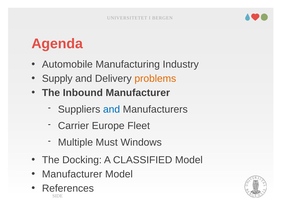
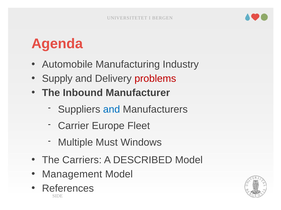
problems colour: orange -> red
Docking: Docking -> Carriers
CLASSIFIED: CLASSIFIED -> DESCRIBED
Manufacturer at (72, 175): Manufacturer -> Management
